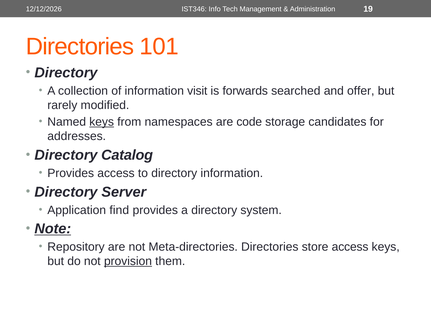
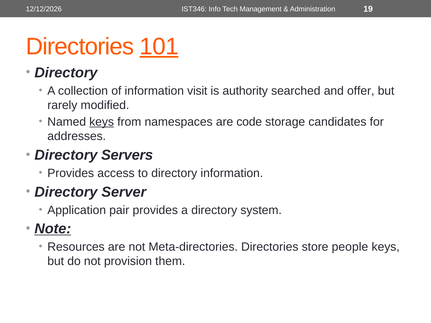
101 underline: none -> present
forwards: forwards -> authority
Catalog: Catalog -> Servers
find: find -> pair
Repository: Repository -> Resources
store access: access -> people
provision underline: present -> none
